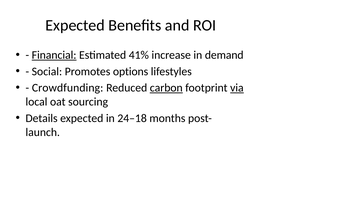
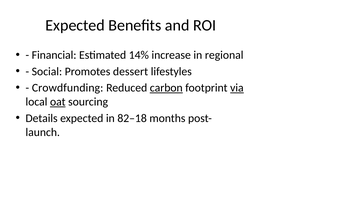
Financial underline: present -> none
41%: 41% -> 14%
demand: demand -> regional
options: options -> dessert
oat underline: none -> present
24–18: 24–18 -> 82–18
